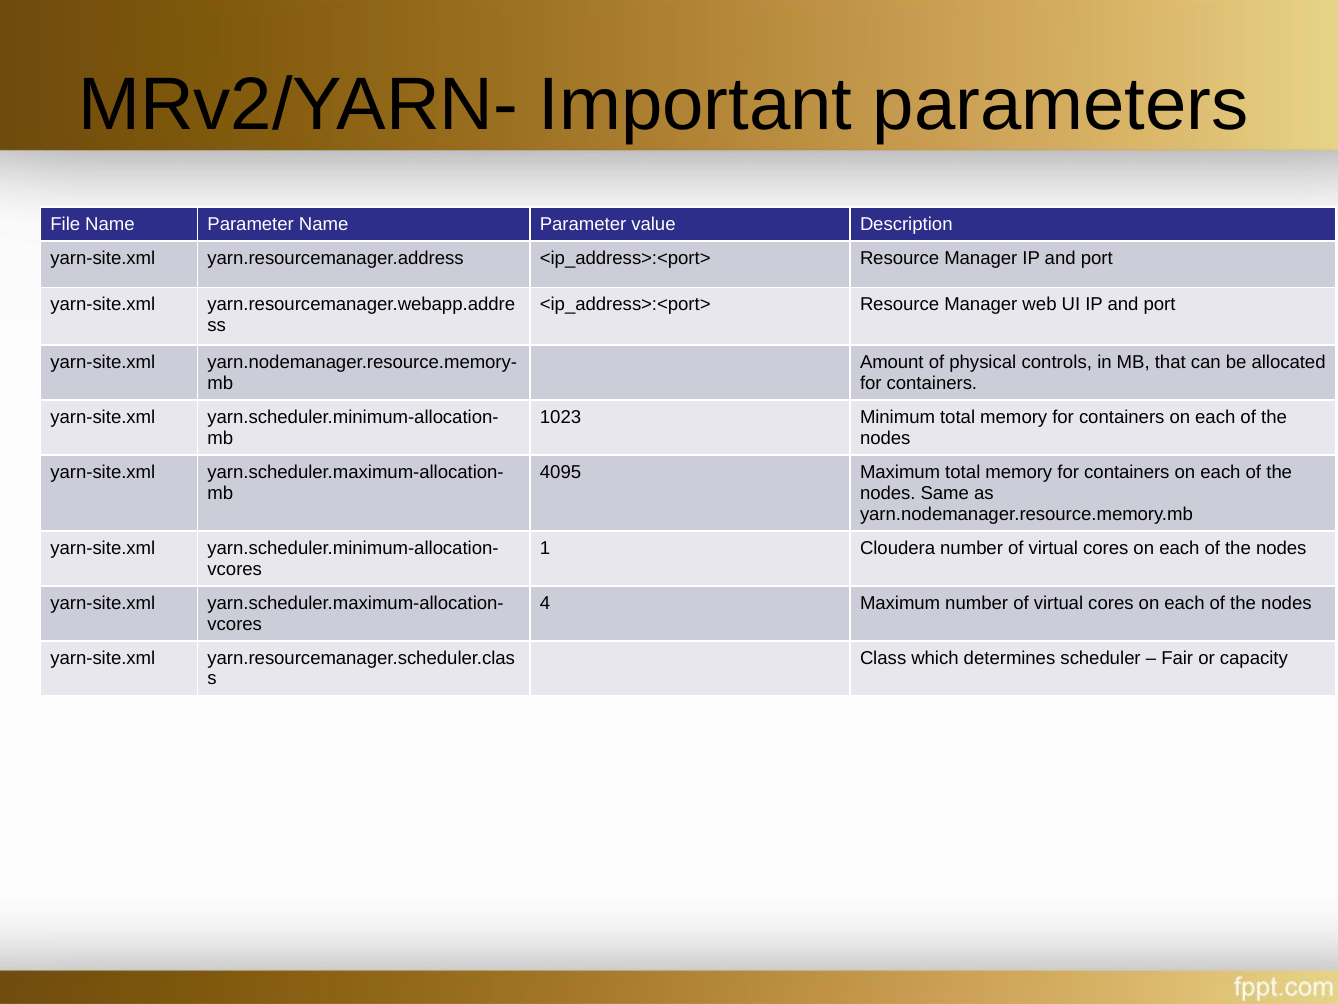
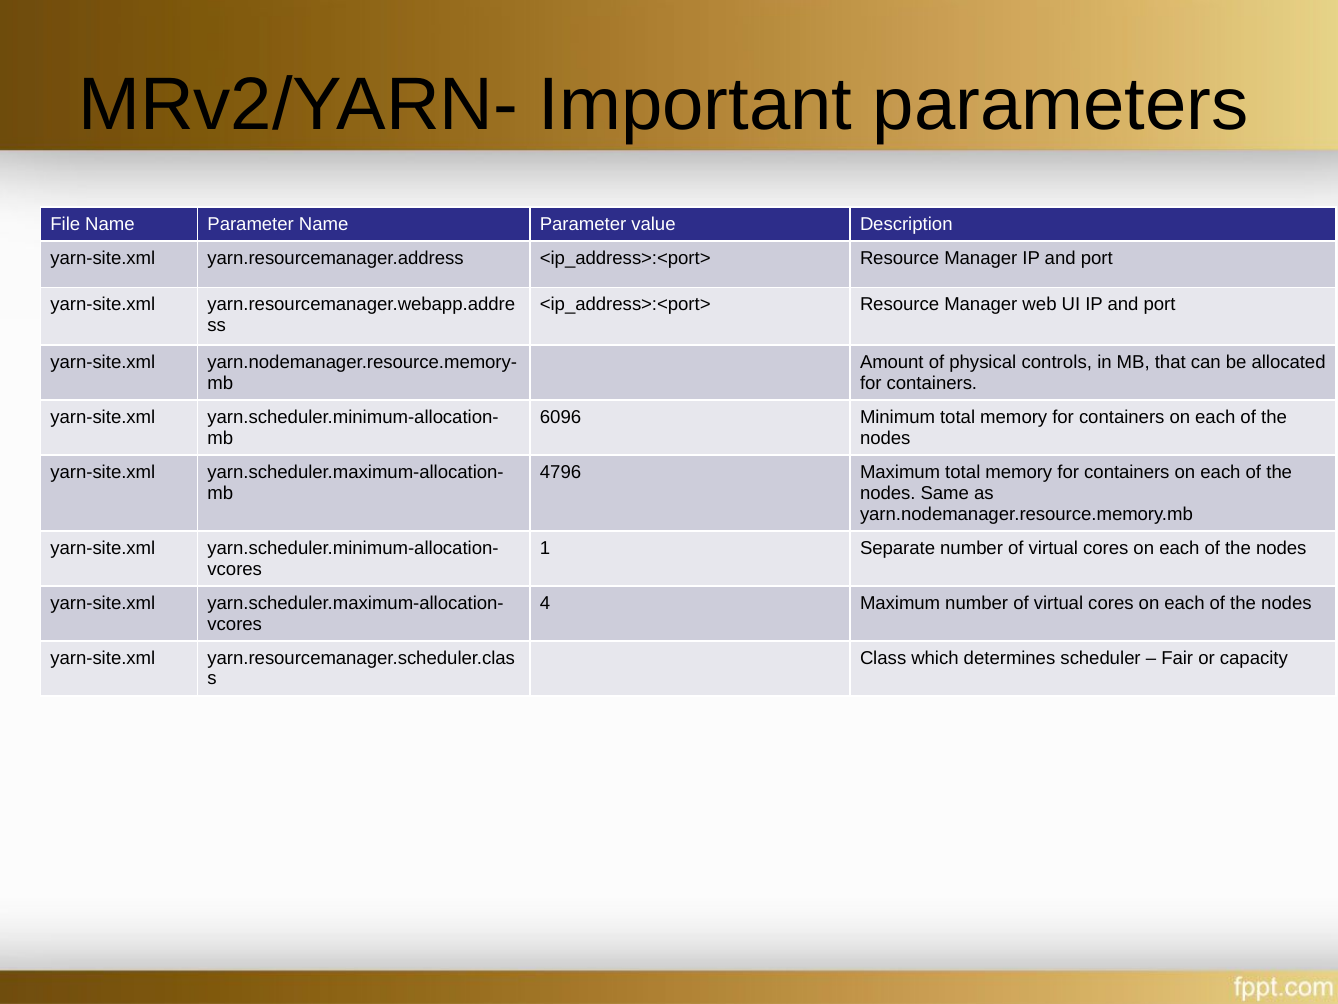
1023: 1023 -> 6096
4095: 4095 -> 4796
Cloudera: Cloudera -> Separate
